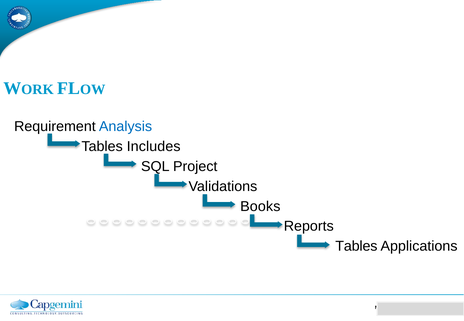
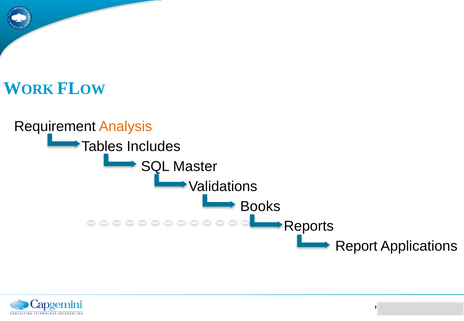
Analysis colour: blue -> orange
Project: Project -> Master
Tables at (356, 246): Tables -> Report
